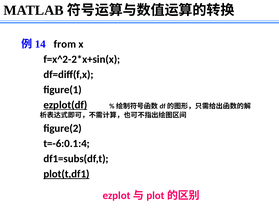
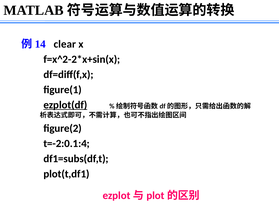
from: from -> clear
t=-6:0.1:4: t=-6:0.1:4 -> t=-2:0.1:4
plot(t,df1 underline: present -> none
